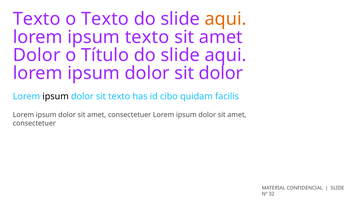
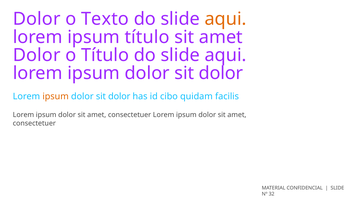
Texto at (37, 19): Texto -> Dolor
ipsum texto: texto -> título
ipsum at (56, 97) colour: black -> orange
texto at (119, 97): texto -> dolor
